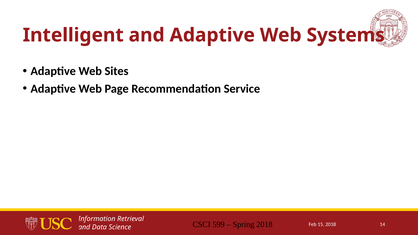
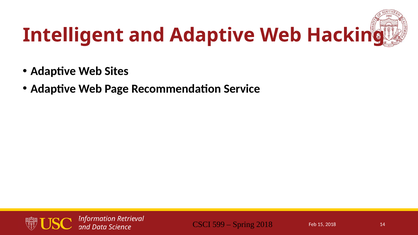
Systems: Systems -> Hacking
